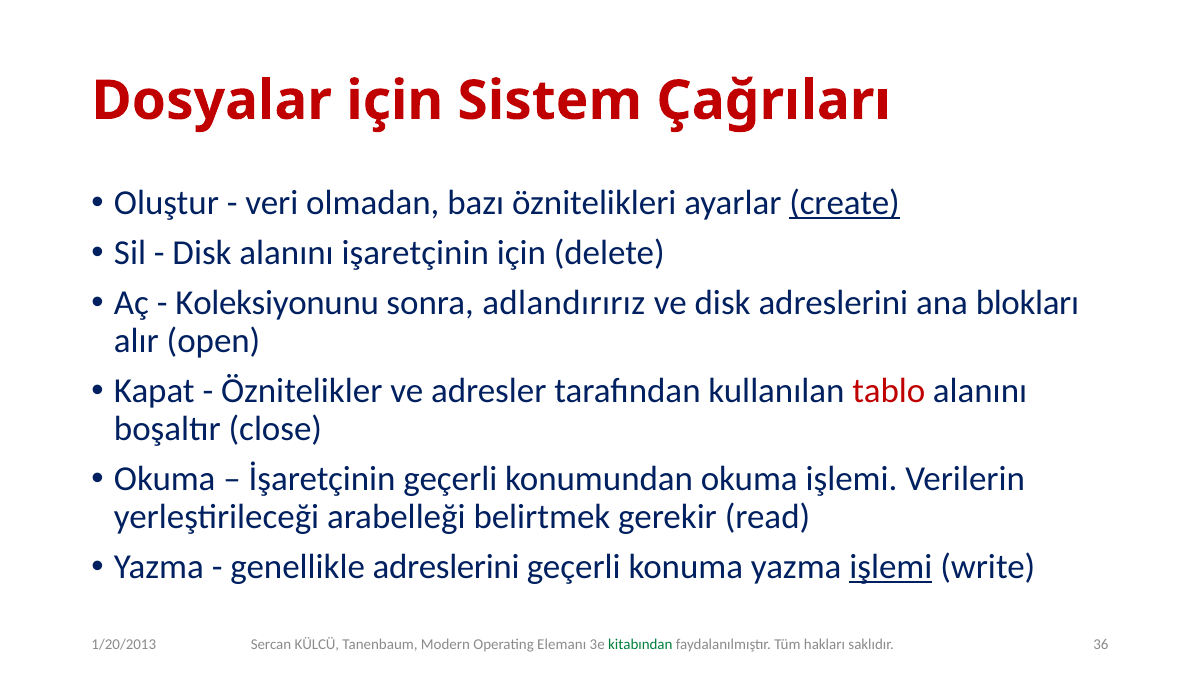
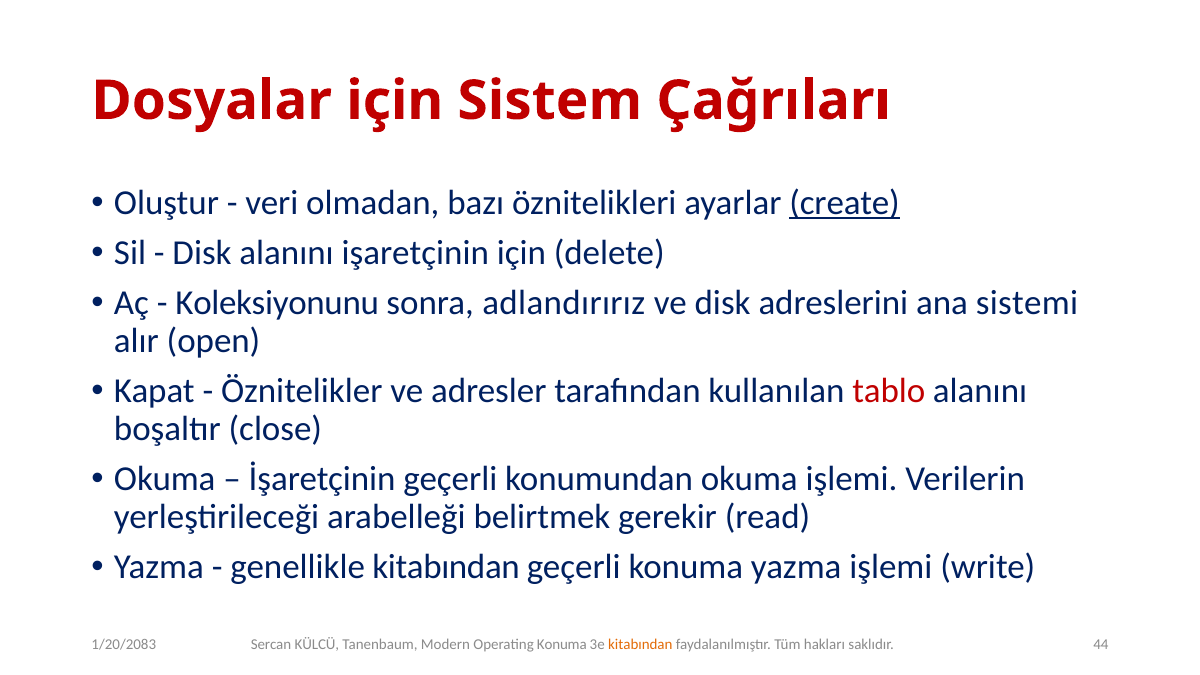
blokları: blokları -> sistemi
genellikle adreslerini: adreslerini -> kitabından
işlemi at (891, 567) underline: present -> none
Operating Elemanı: Elemanı -> Konuma
kitabından at (640, 644) colour: green -> orange
36: 36 -> 44
1/20/2013: 1/20/2013 -> 1/20/2083
